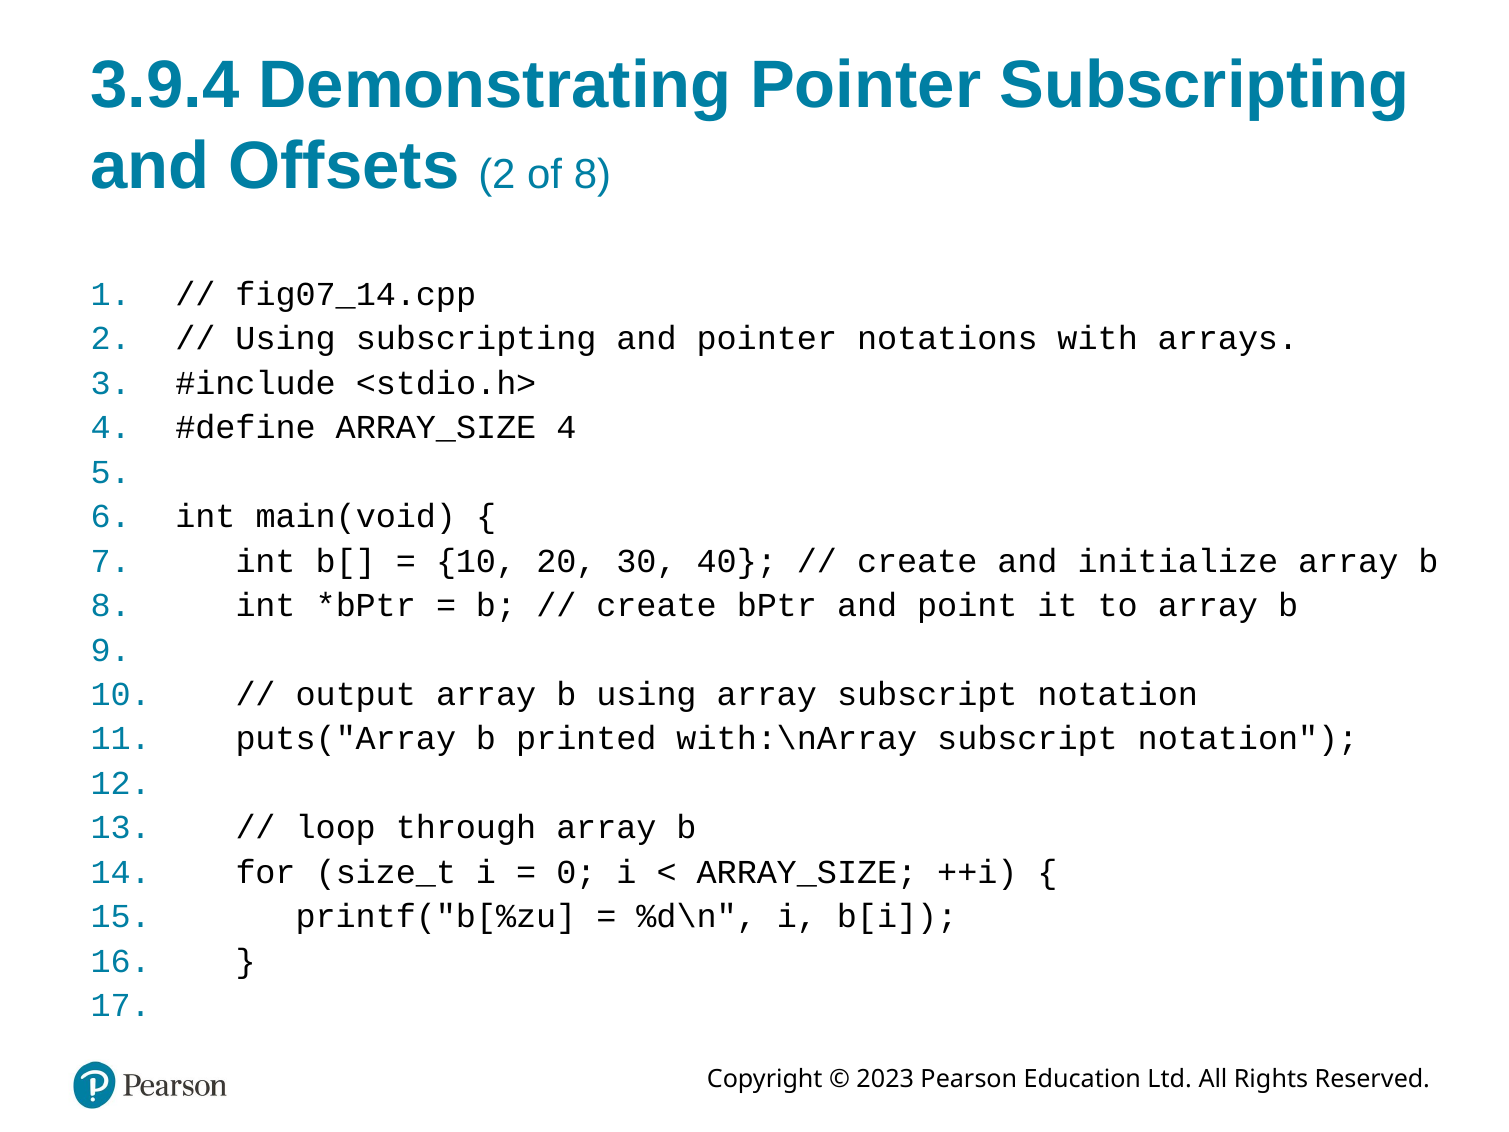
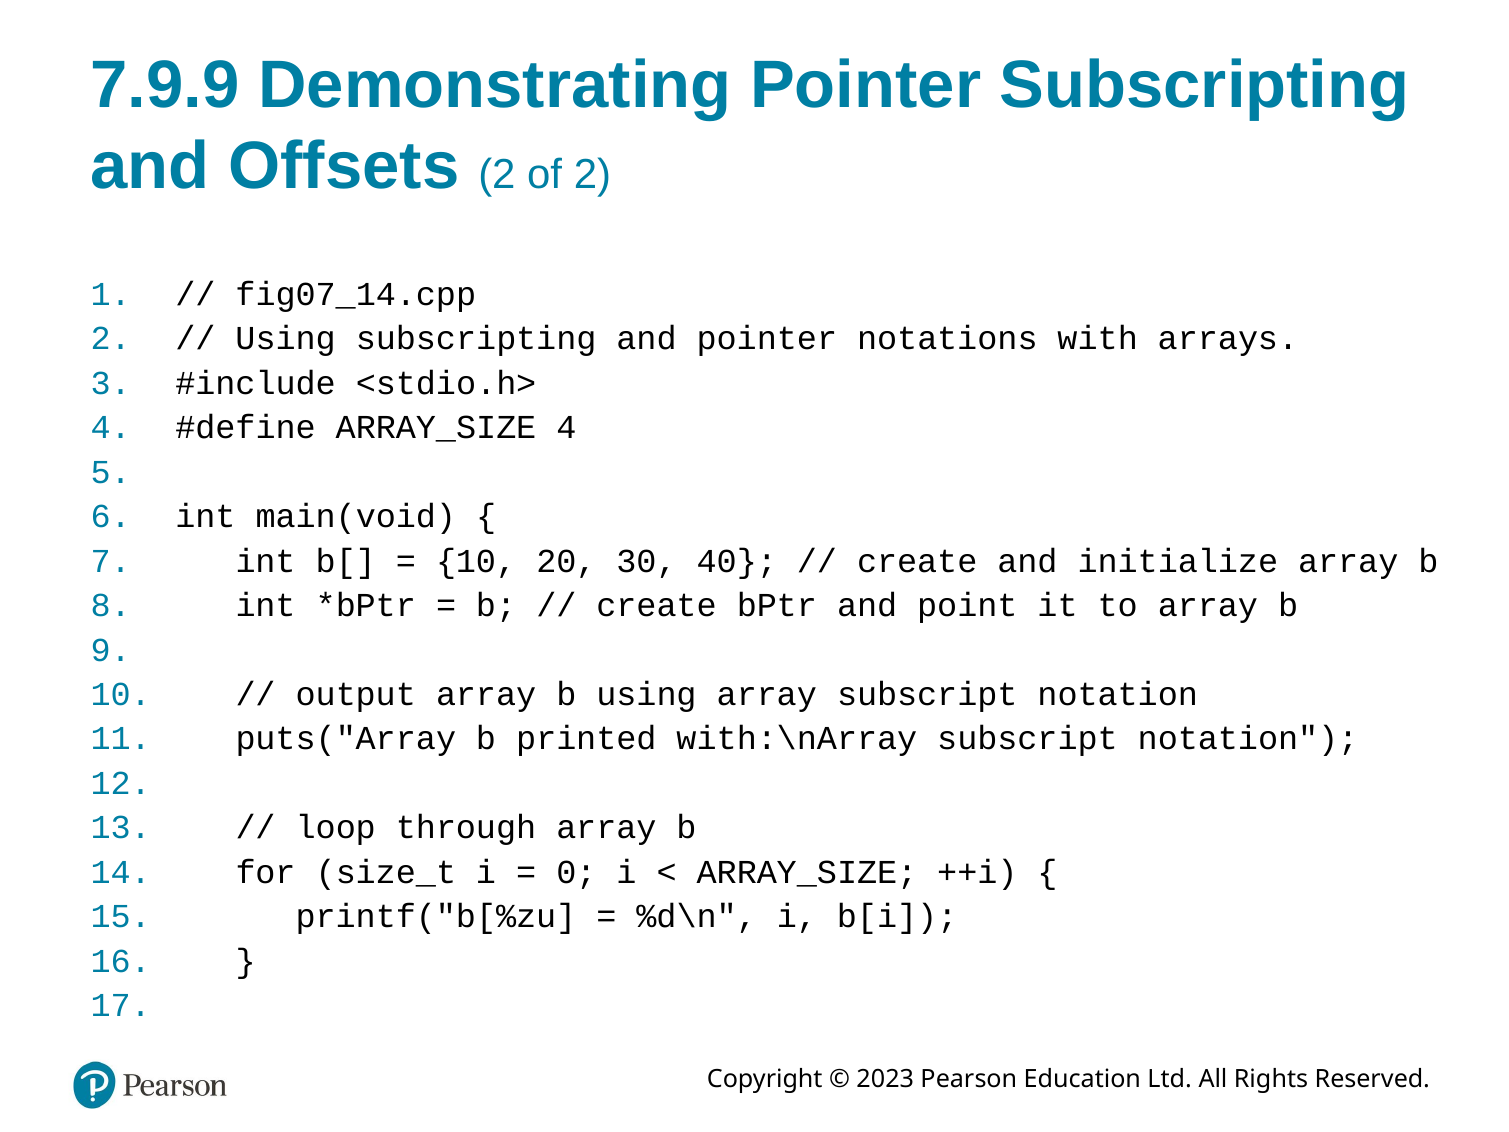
3.9.4: 3.9.4 -> 7.9.9
of 8: 8 -> 2
